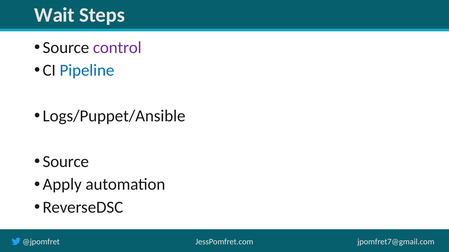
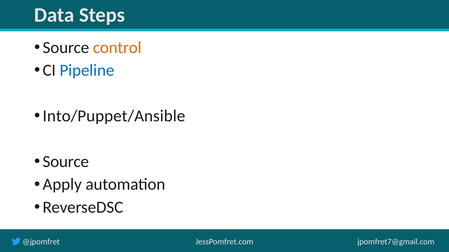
Wait: Wait -> Data
control colour: purple -> orange
Logs/Puppet/Ansible: Logs/Puppet/Ansible -> Into/Puppet/Ansible
